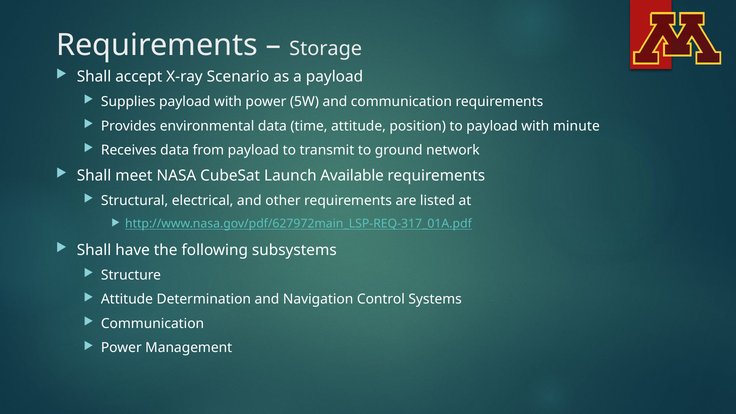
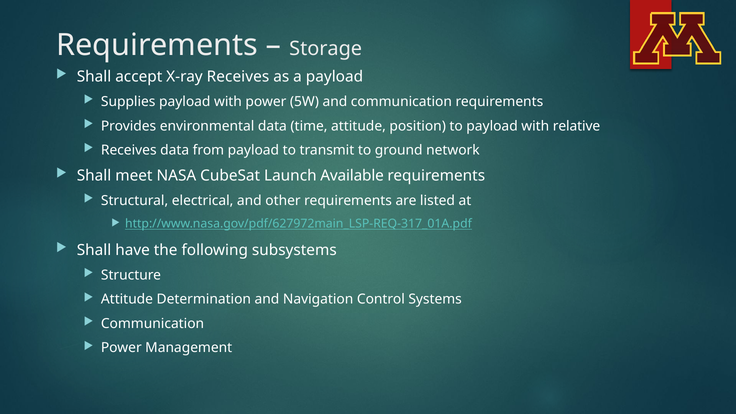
X-ray Scenario: Scenario -> Receives
minute: minute -> relative
